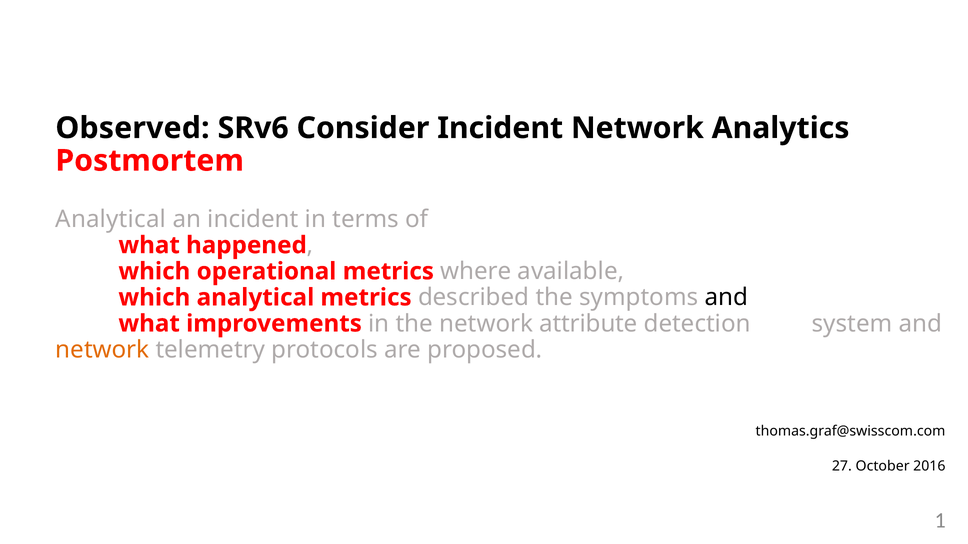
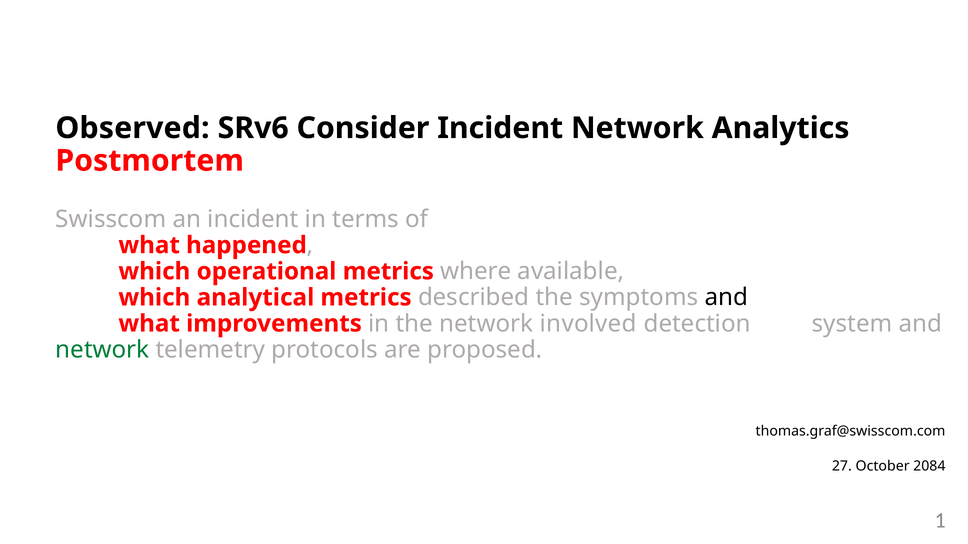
Analytical at (111, 219): Analytical -> Swisscom
attribute: attribute -> involved
network at (102, 350) colour: orange -> green
2016: 2016 -> 2084
